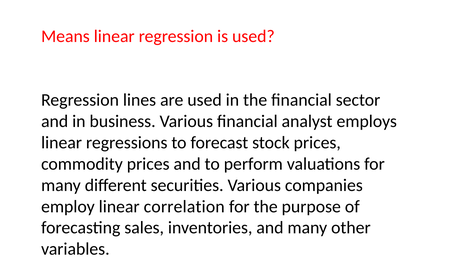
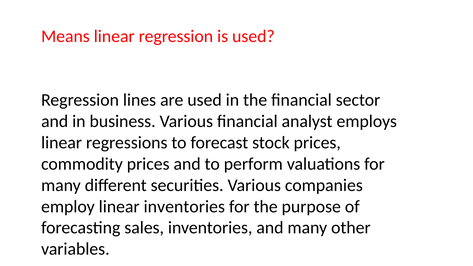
linear correlation: correlation -> inventories
